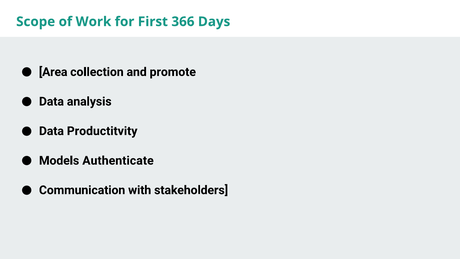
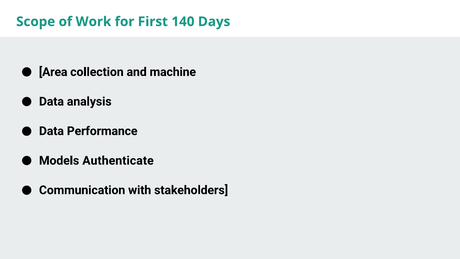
366: 366 -> 140
promote: promote -> machine
Productitvity: Productitvity -> Performance
